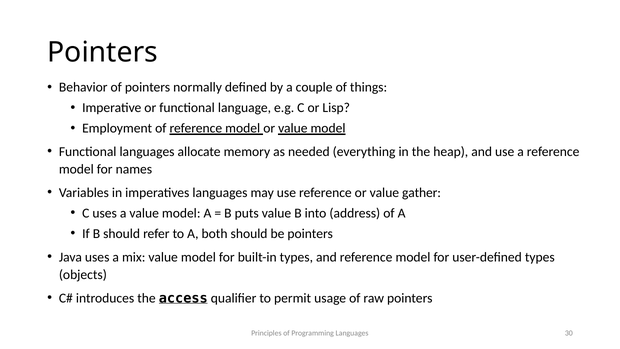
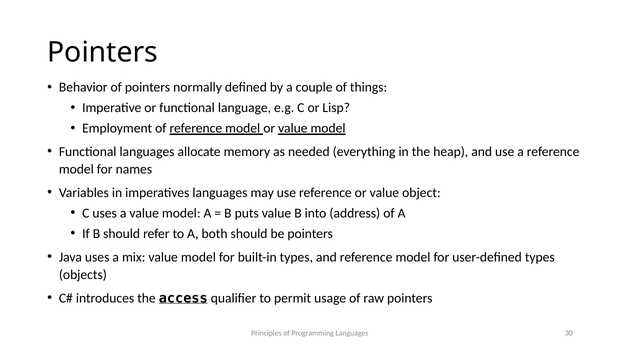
gather: gather -> object
